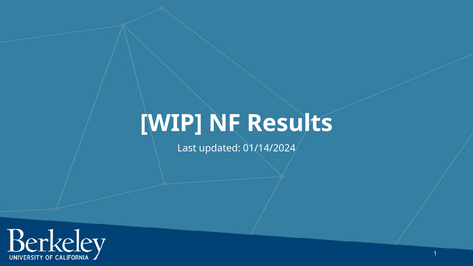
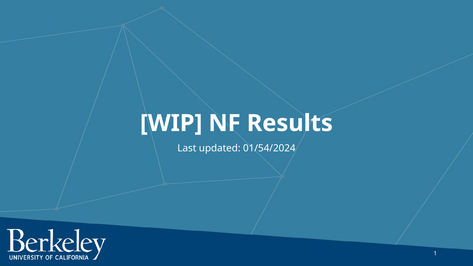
01/14/2024: 01/14/2024 -> 01/54/2024
